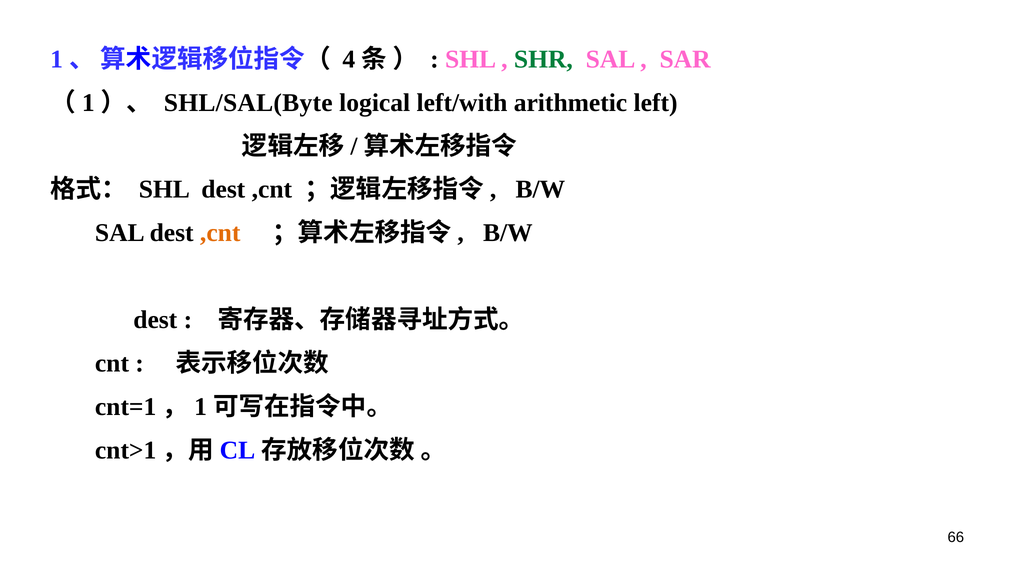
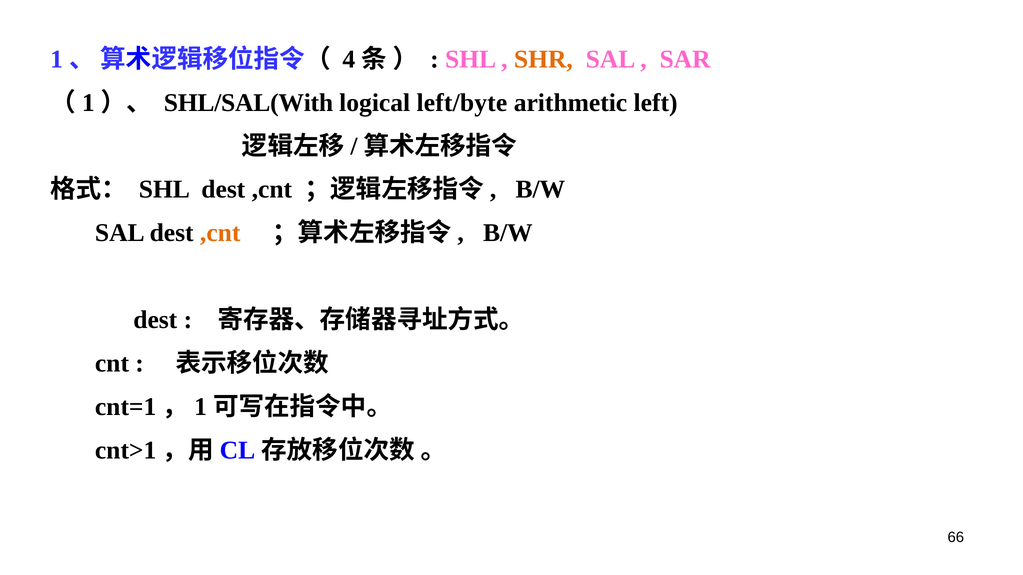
SHR colour: green -> orange
SHL/SAL(Byte: SHL/SAL(Byte -> SHL/SAL(With
left/with: left/with -> left/byte
